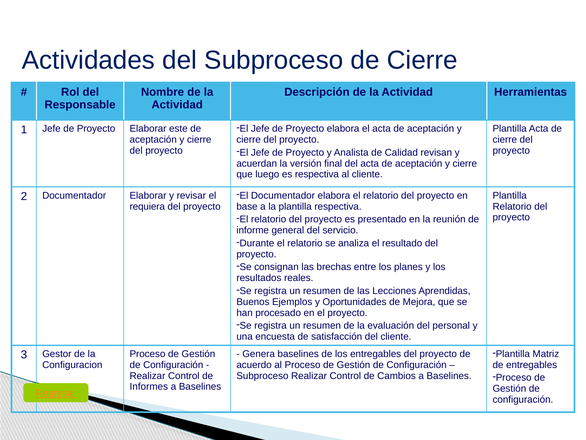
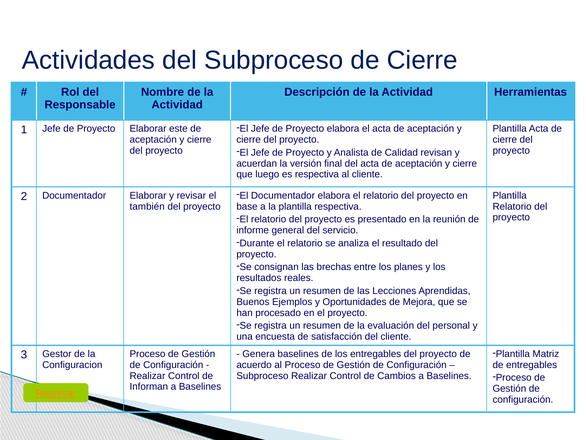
requiera: requiera -> también
Informes: Informes -> Informan
